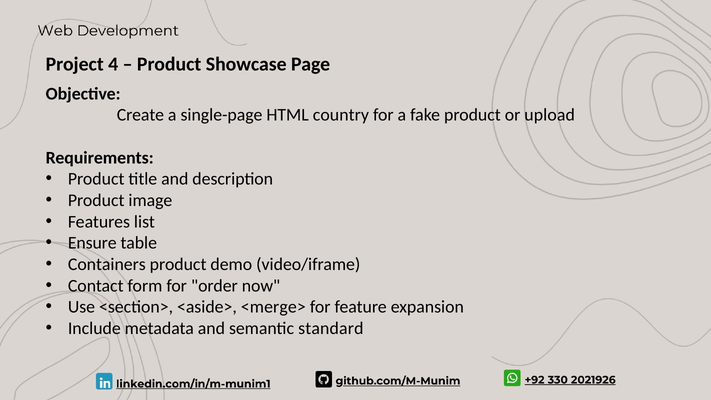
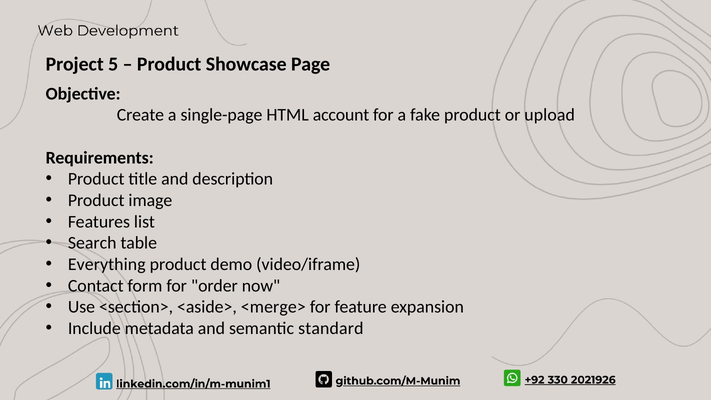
4: 4 -> 5
country: country -> account
Ensure: Ensure -> Search
Containers: Containers -> Everything
